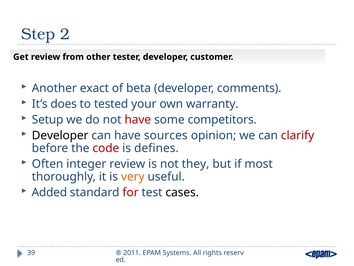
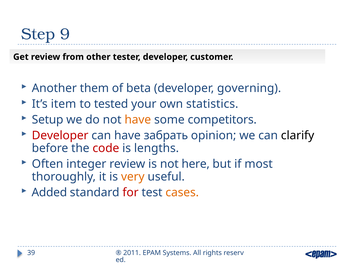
2: 2 -> 9
exact: exact -> them
comments: comments -> governing
does: does -> item
warranty: warranty -> statistics
have at (138, 119) colour: red -> orange
Developer at (60, 135) colour: black -> red
sources: sources -> забрать
clarify colour: red -> black
defines: defines -> lengths
they: they -> here
cases colour: black -> orange
